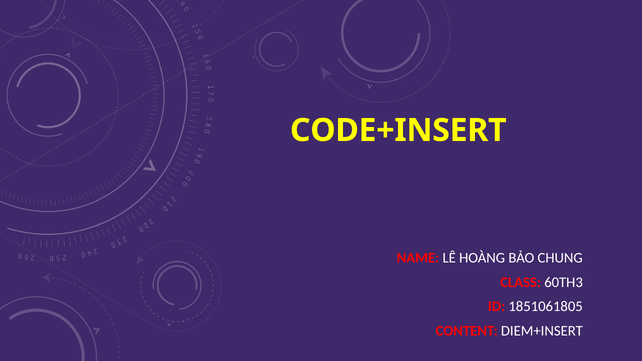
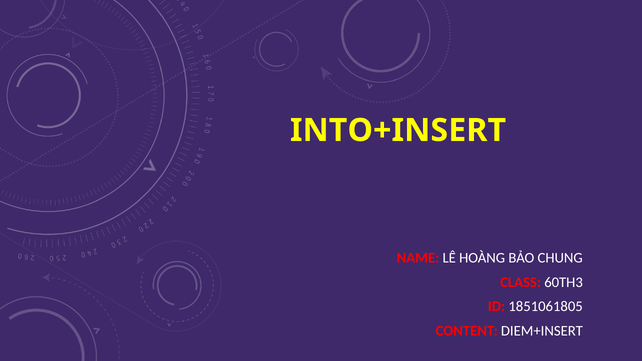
CODE+INSERT: CODE+INSERT -> INTO+INSERT
